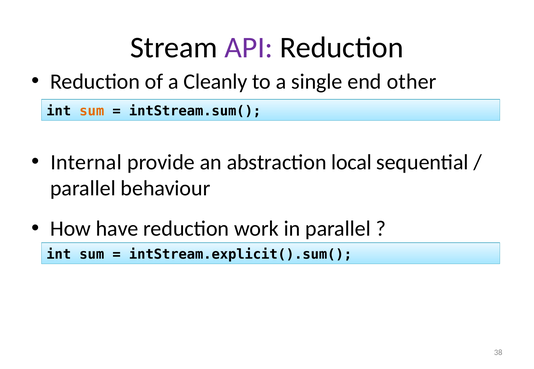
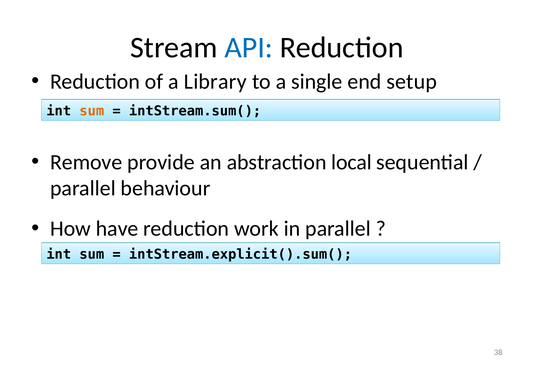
API colour: purple -> blue
Cleanly: Cleanly -> Library
other: other -> setup
Internal: Internal -> Remove
